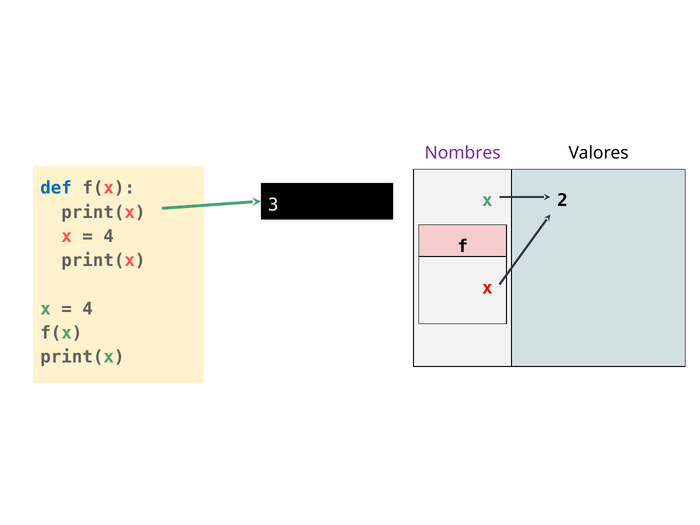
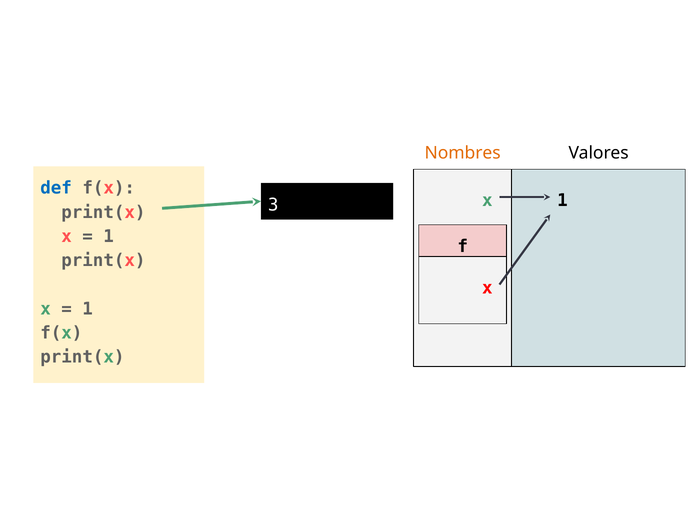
Nombres colour: purple -> orange
x 2: 2 -> 1
4 at (109, 236): 4 -> 1
4 at (88, 309): 4 -> 1
